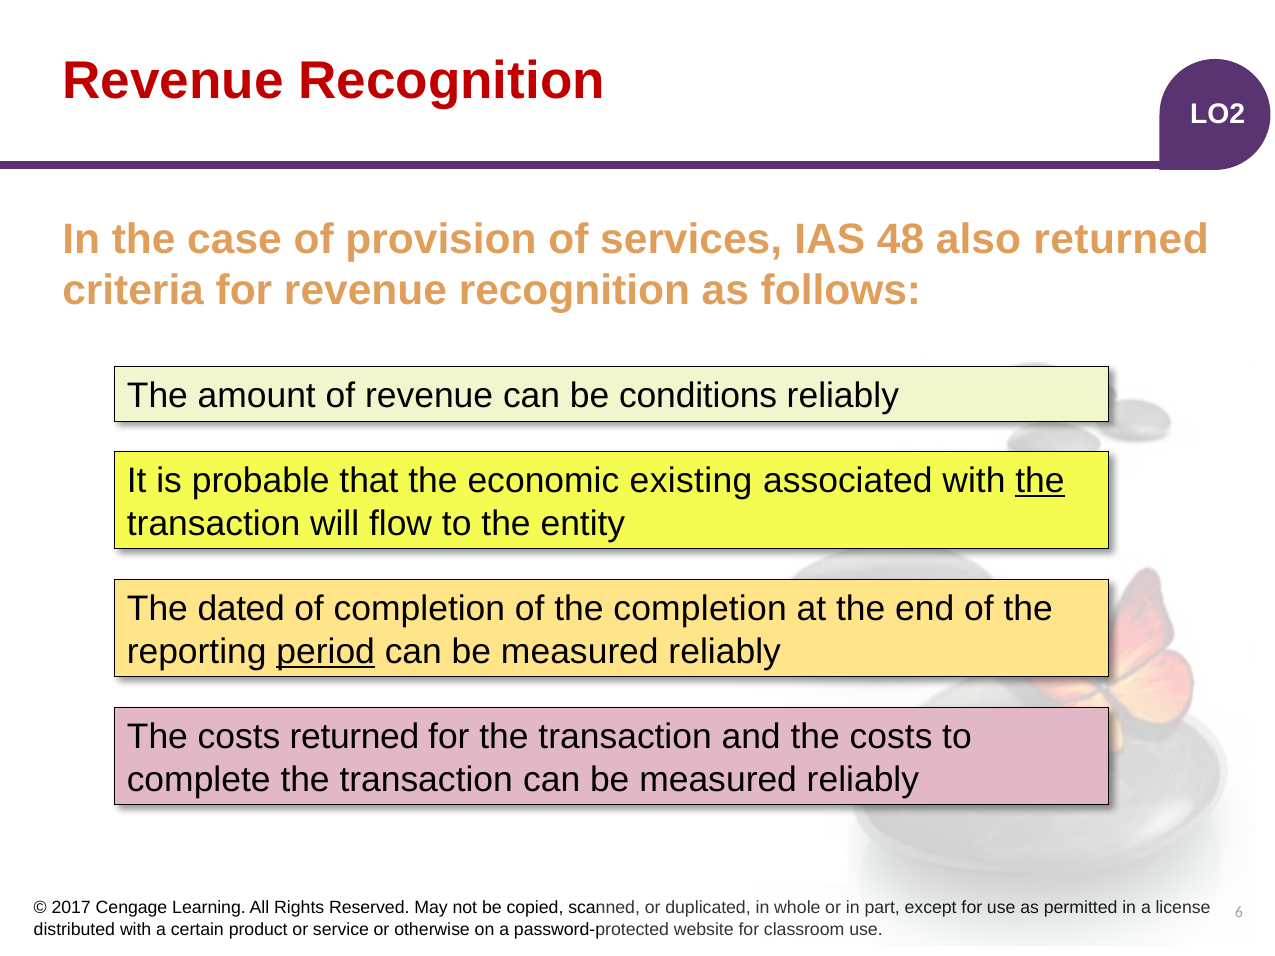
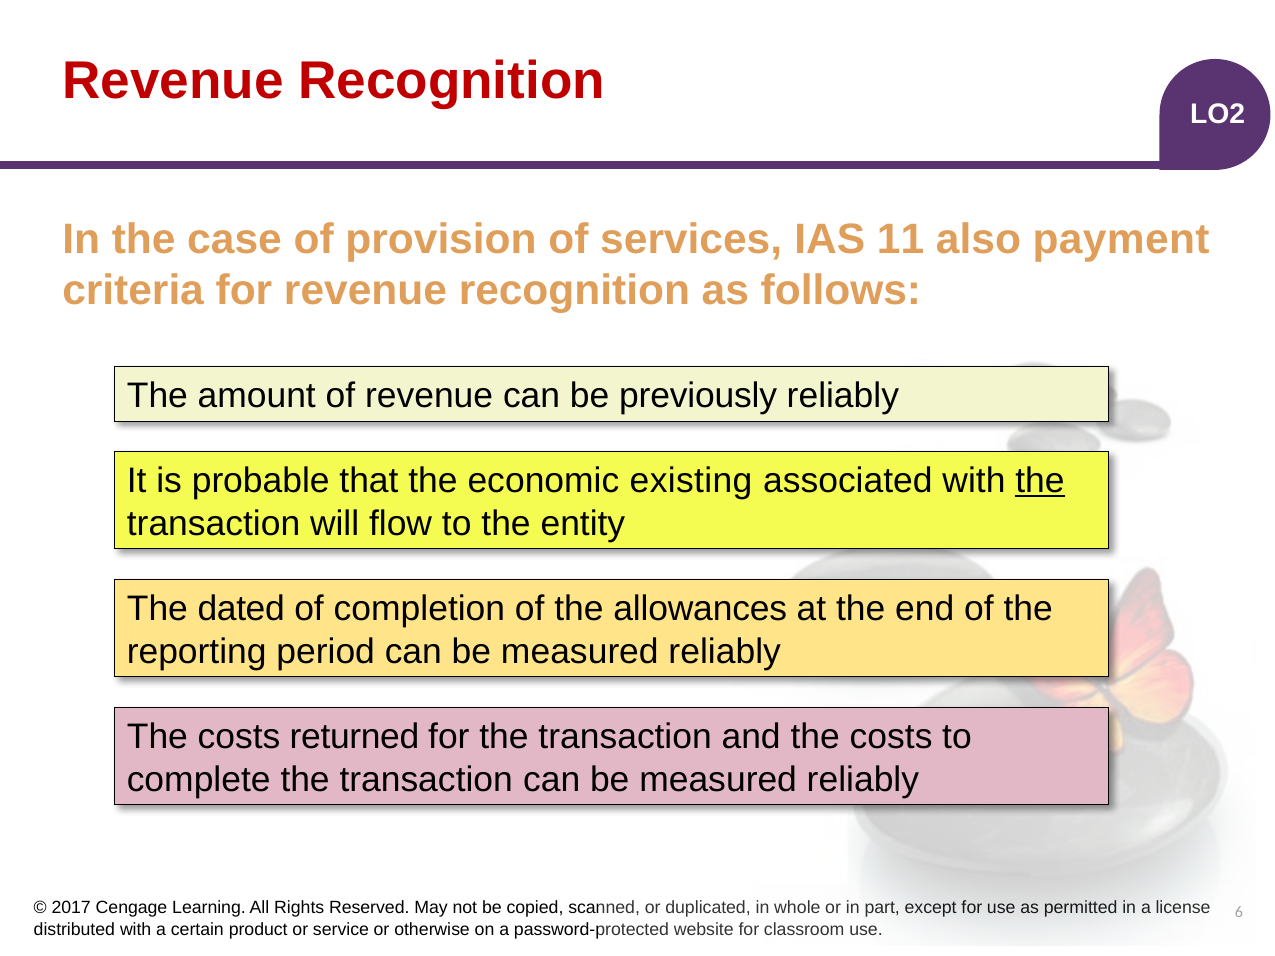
48: 48 -> 11
also returned: returned -> payment
conditions: conditions -> previously
the completion: completion -> allowances
period underline: present -> none
